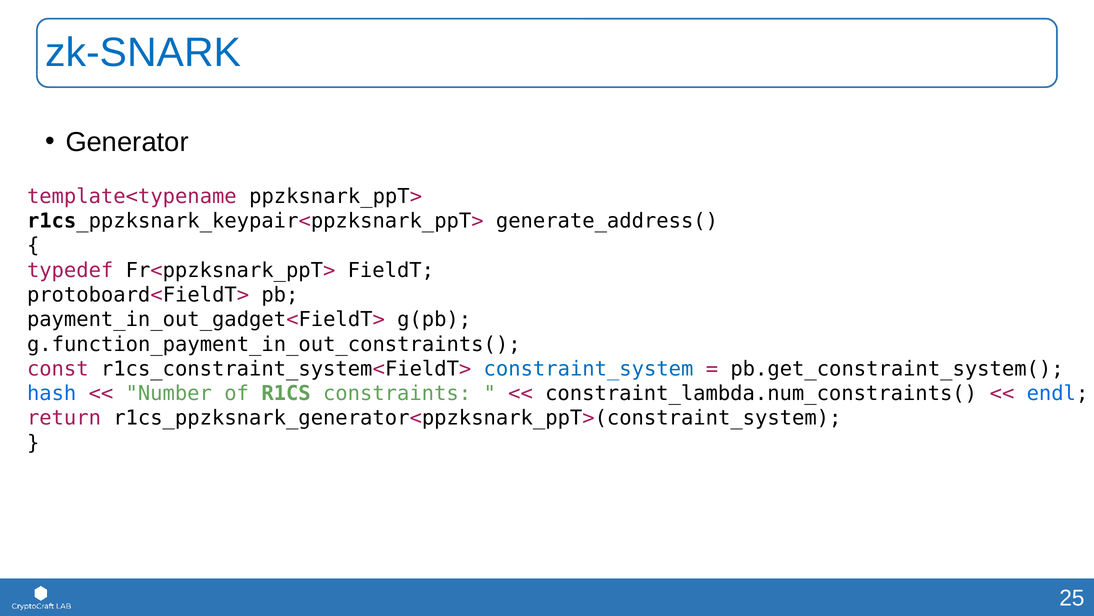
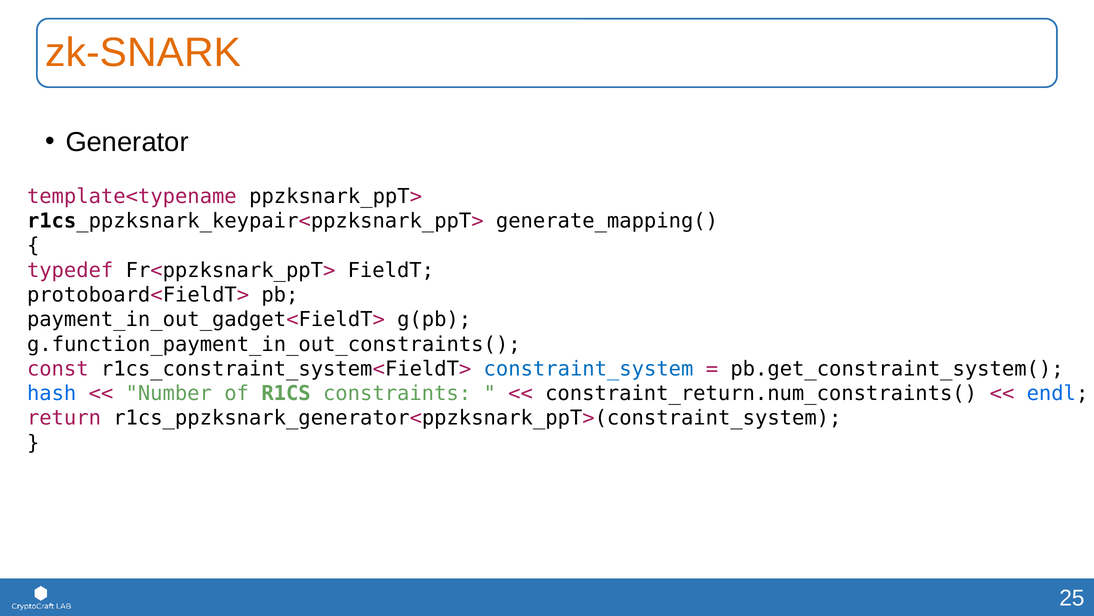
zk-SNARK colour: blue -> orange
generate_address(: generate_address( -> generate_mapping(
constraint_lambda.num_constraints(: constraint_lambda.num_constraints( -> constraint_return.num_constraints(
